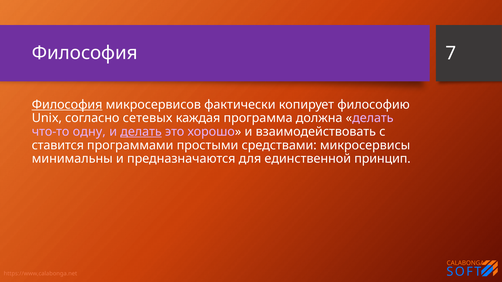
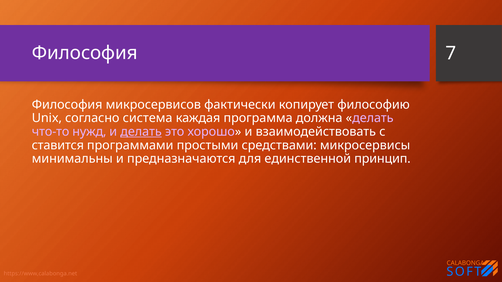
Философия at (67, 105) underline: present -> none
сетевых: сетевых -> система
одну: одну -> нужд
